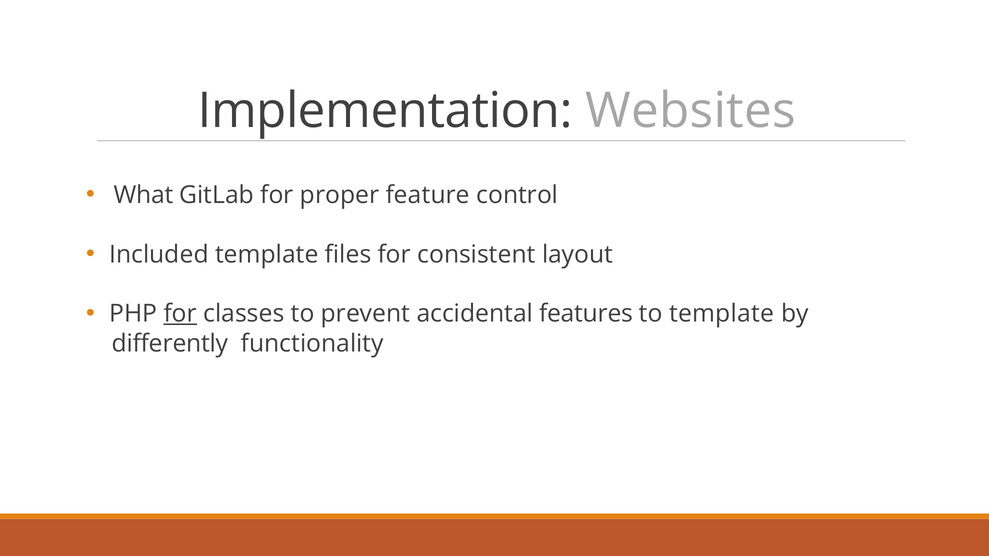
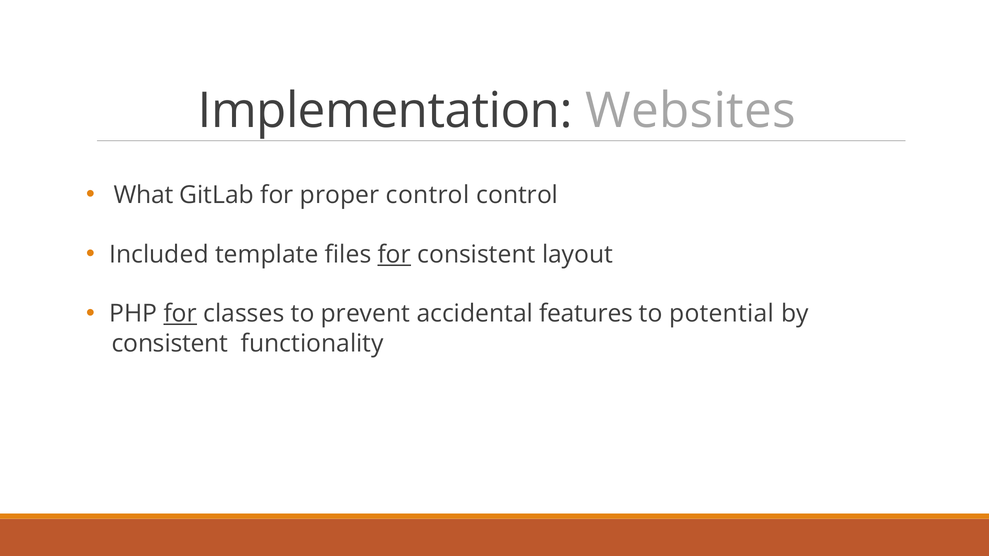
proper feature: feature -> control
for at (394, 255) underline: none -> present
to template: template -> potential
differently at (170, 344): differently -> consistent
